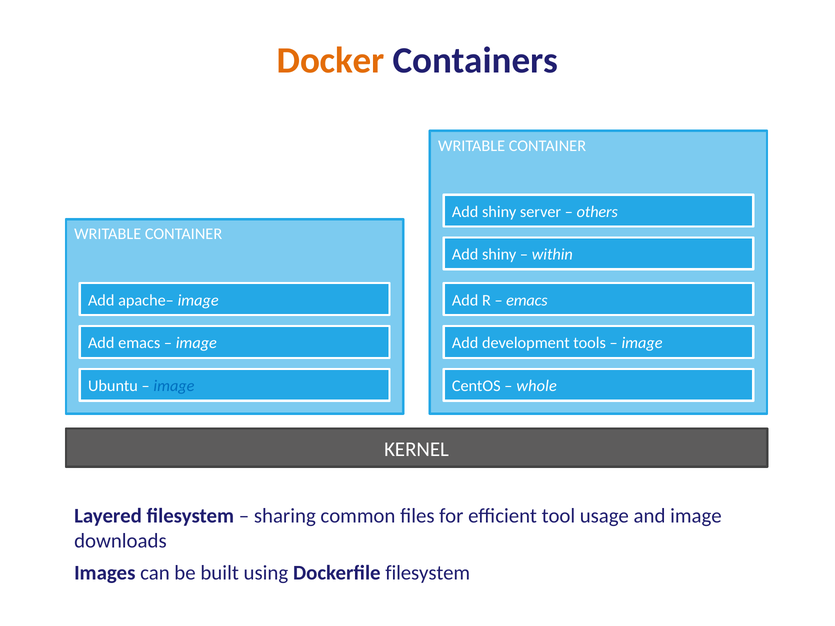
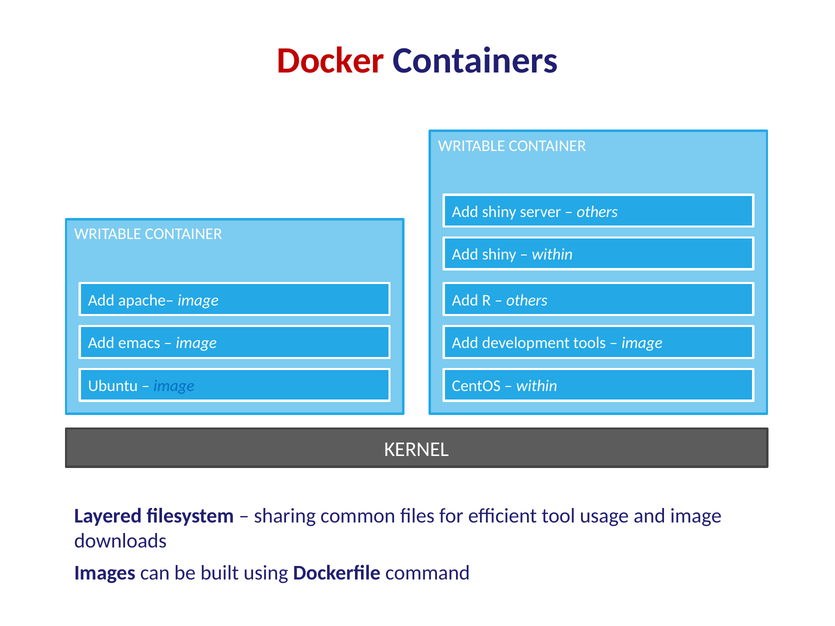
Docker colour: orange -> red
emacs at (527, 300): emacs -> others
whole at (537, 386): whole -> within
Dockerfile filesystem: filesystem -> command
